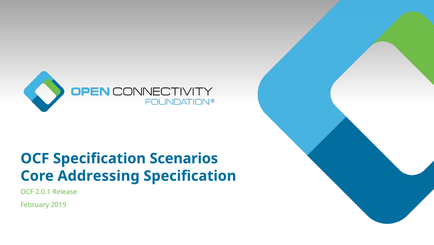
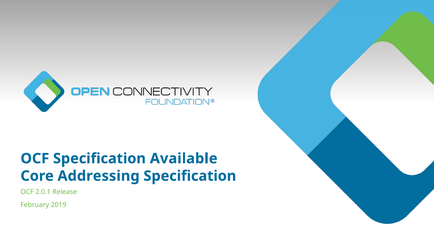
Scenarios: Scenarios -> Available
